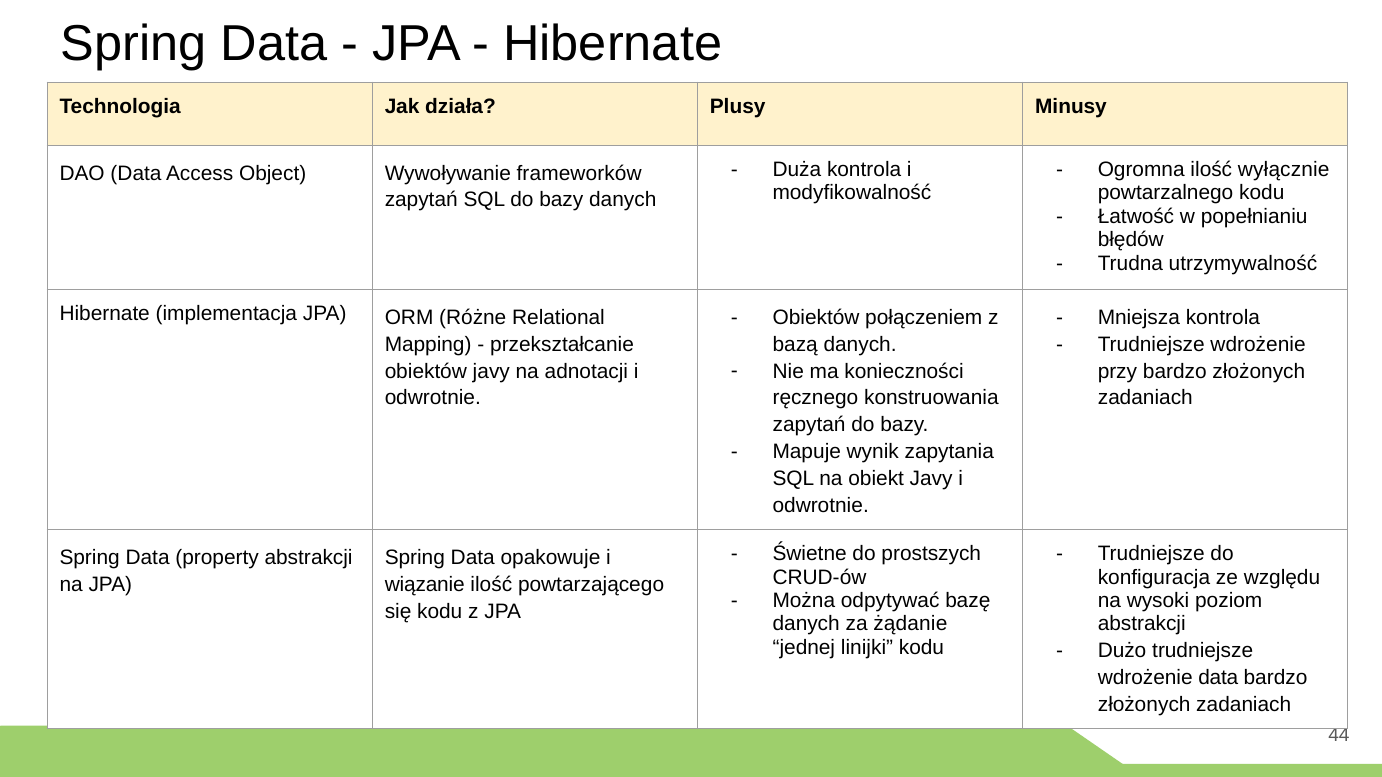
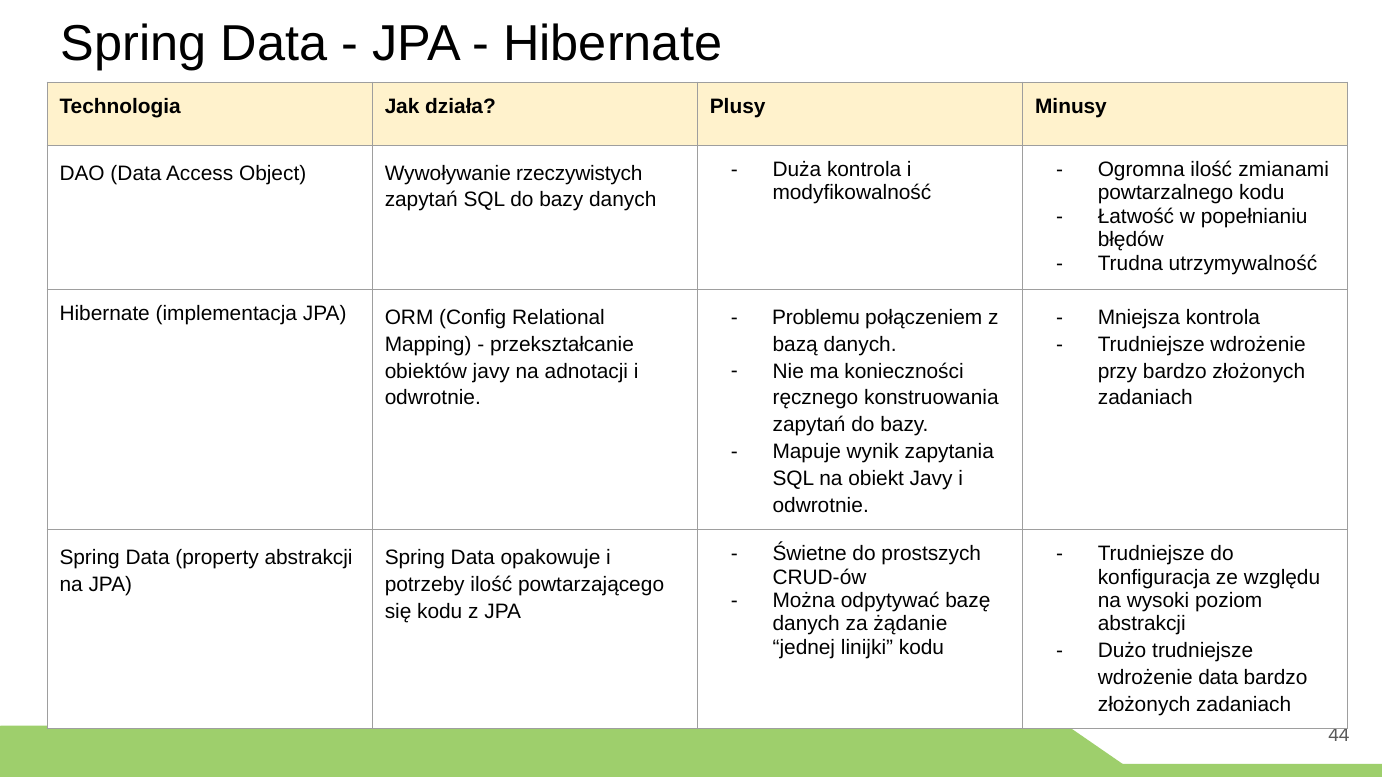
wyłącznie: wyłącznie -> zmianami
frameworków: frameworków -> rzeczywistych
Różne: Różne -> Config
Obiektów at (816, 318): Obiektów -> Problemu
wiązanie: wiązanie -> potrzeby
